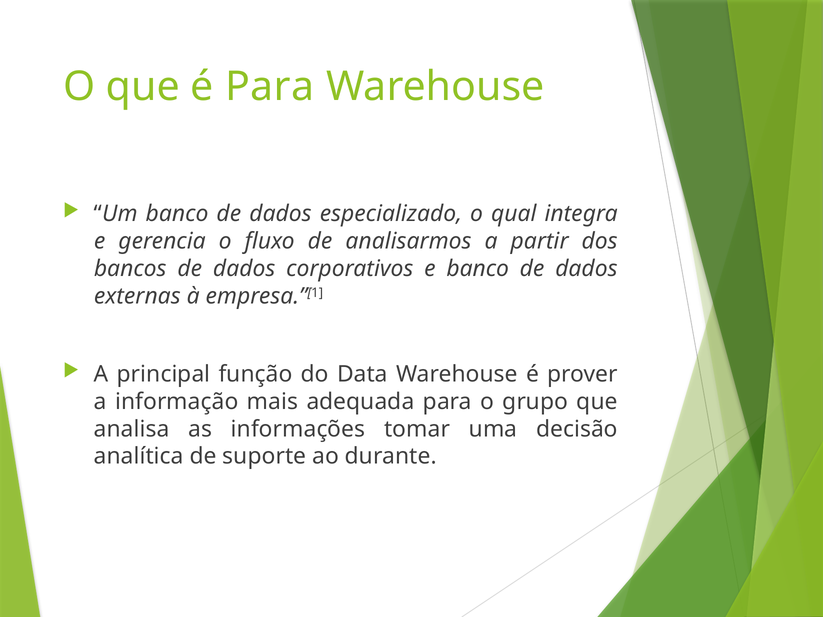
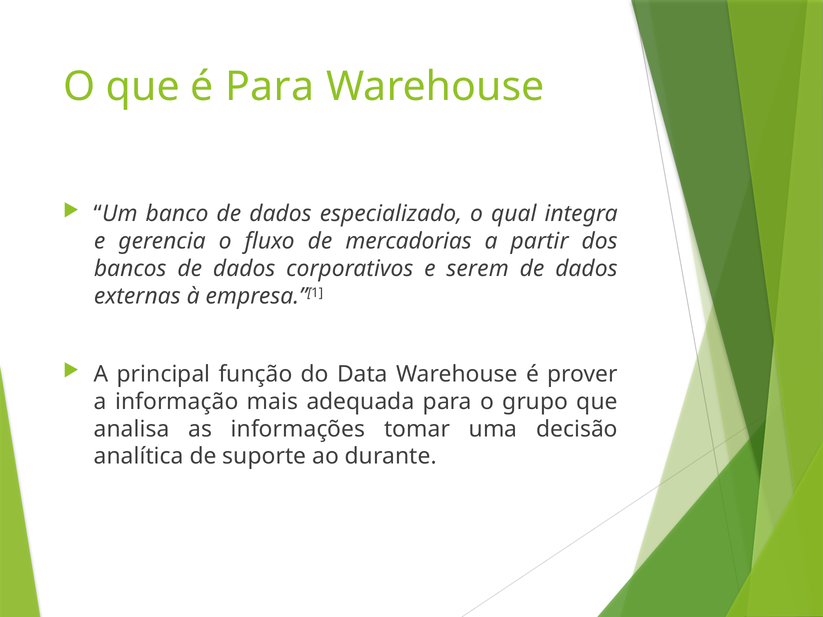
analisarmos: analisarmos -> mercadorias
e banco: banco -> serem
